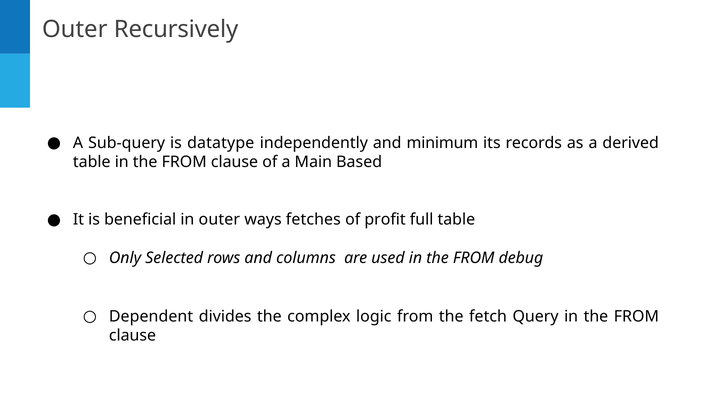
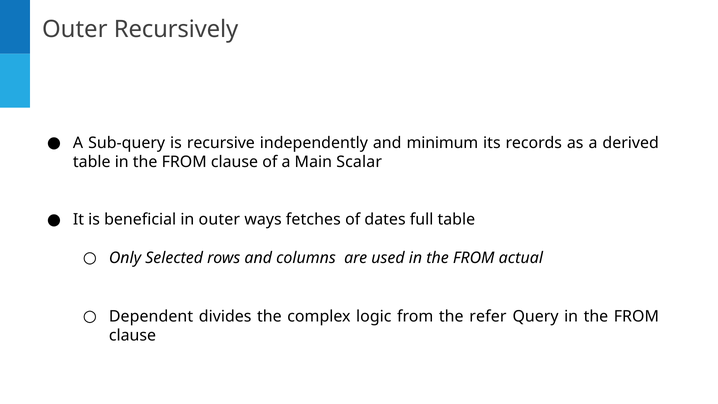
datatype: datatype -> recursive
Based: Based -> Scalar
profit: profit -> dates
debug: debug -> actual
fetch: fetch -> refer
